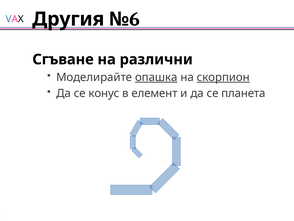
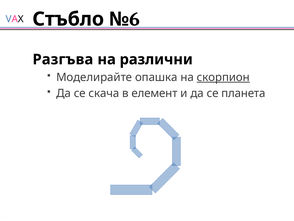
Другия: Другия -> Стъбло
Сгъване: Сгъване -> Разгъва
опашка underline: present -> none
конус: конус -> скача
